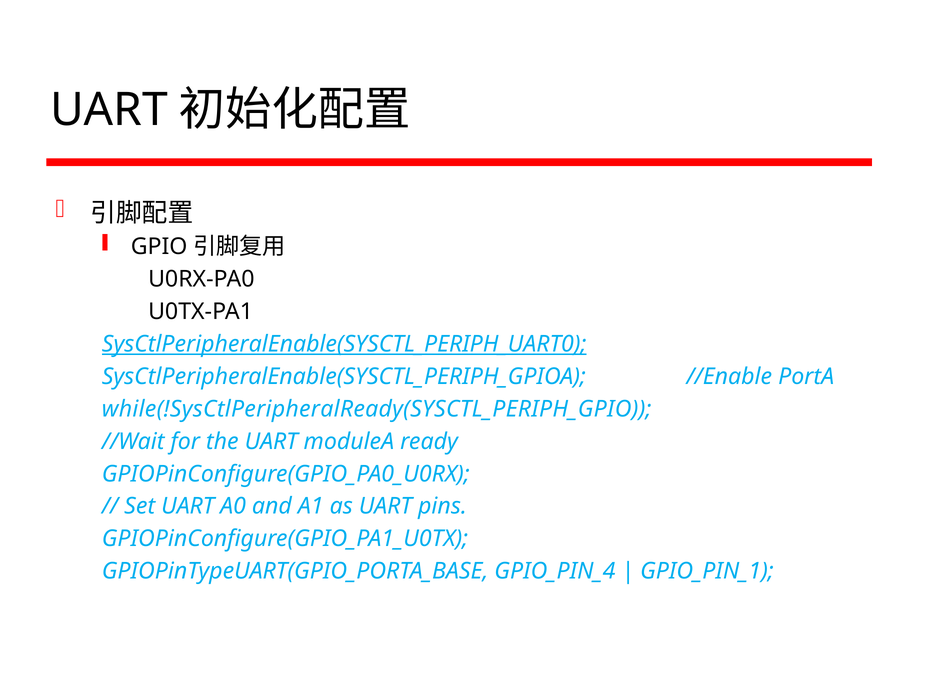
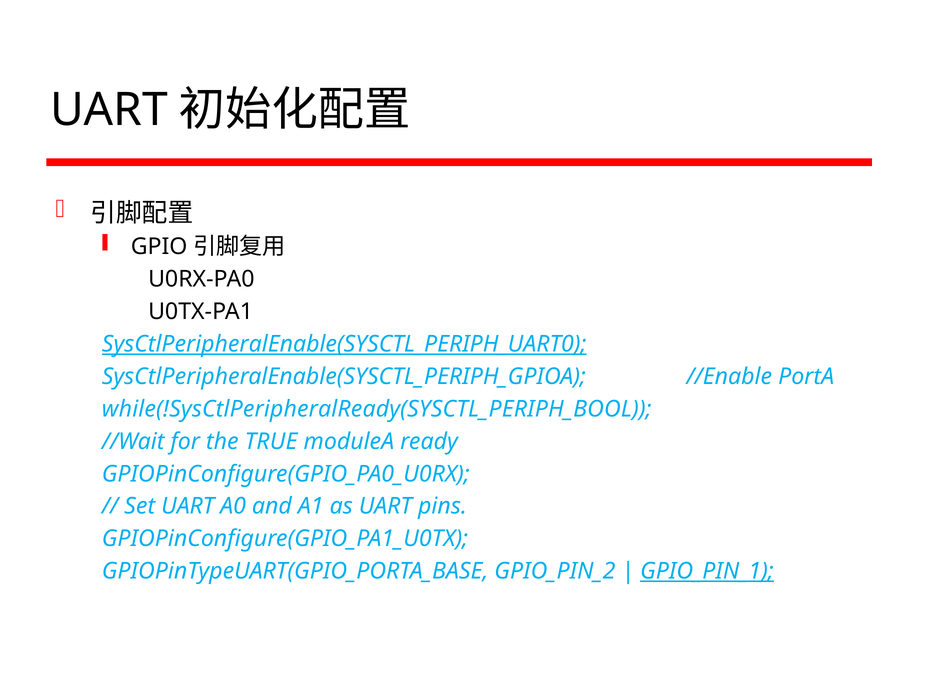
while(!SysCtlPeripheralReady(SYSCTL_PERIPH_GPIO: while(!SysCtlPeripheralReady(SYSCTL_PERIPH_GPIO -> while(!SysCtlPeripheralReady(SYSCTL_PERIPH_BOOL
the UART: UART -> TRUE
GPIO_PIN_4: GPIO_PIN_4 -> GPIO_PIN_2
GPIO_PIN_1 underline: none -> present
